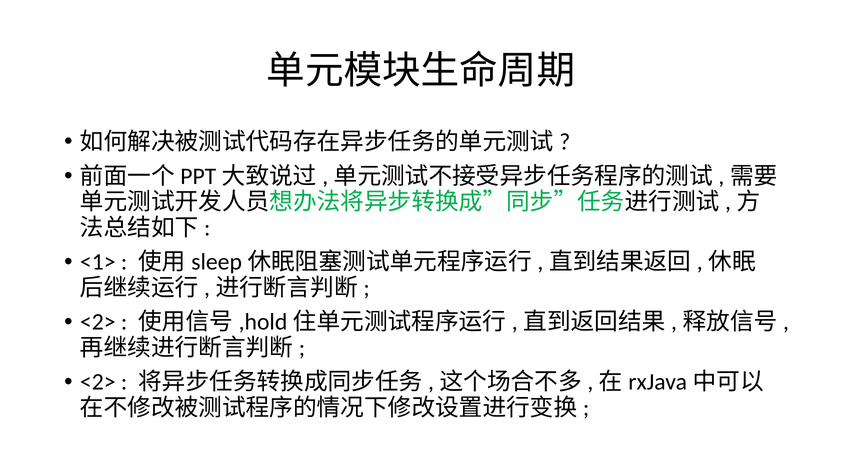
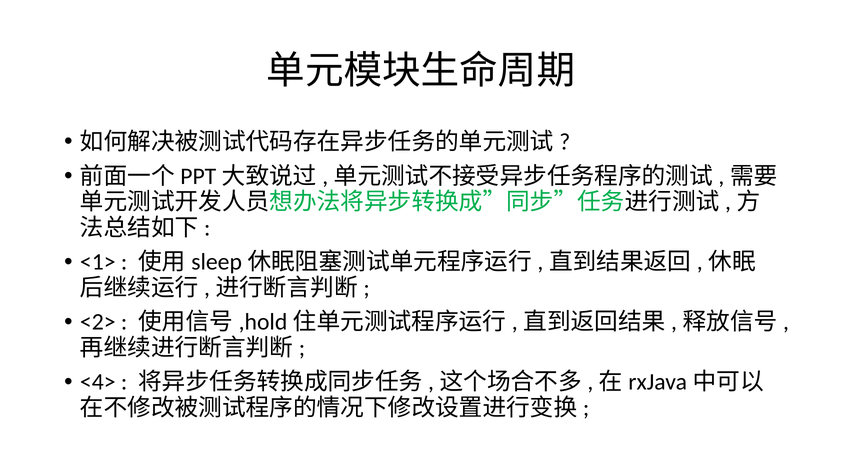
<2> at (98, 382): <2> -> <4>
